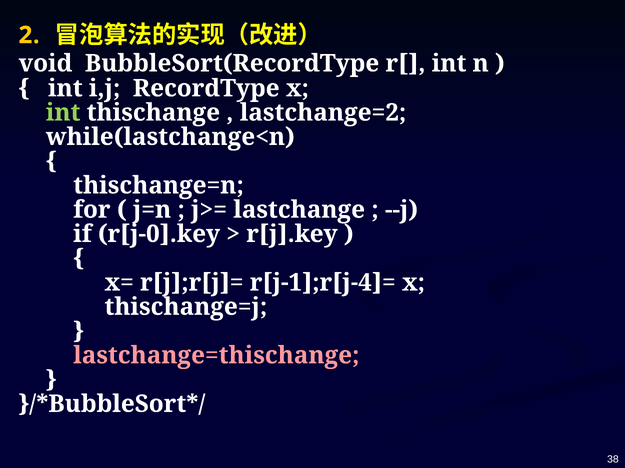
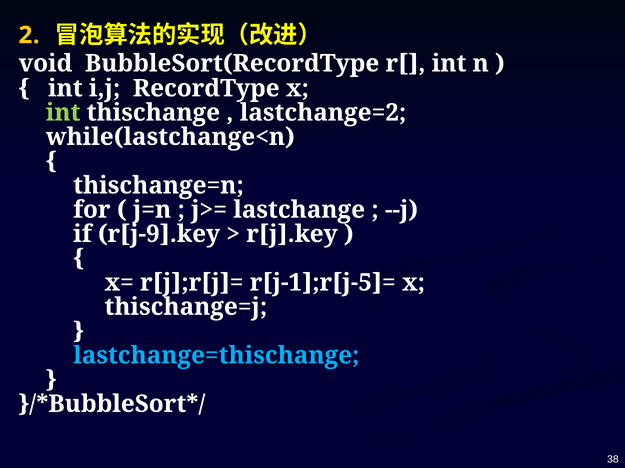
r[j-0].key: r[j-0].key -> r[j-9].key
r[j-1];r[j-4]=: r[j-1];r[j-4]= -> r[j-1];r[j-5]=
lastchange=thischange colour: pink -> light blue
